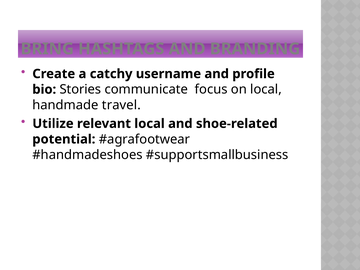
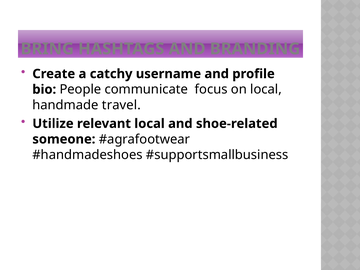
Stories: Stories -> People
potential: potential -> someone
